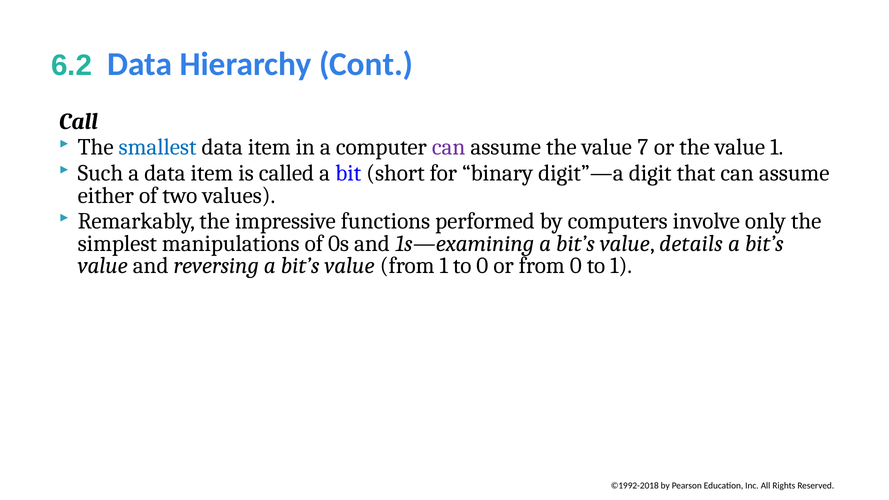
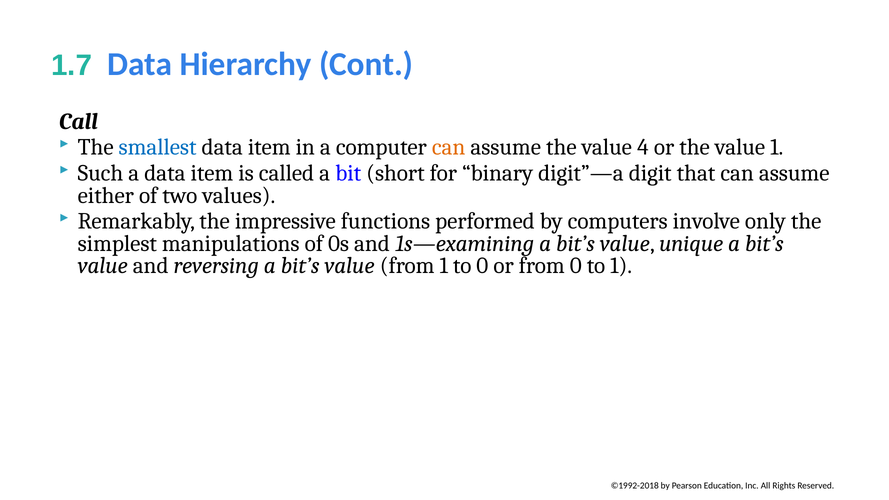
6.2: 6.2 -> 1.7
can at (449, 147) colour: purple -> orange
7: 7 -> 4
details: details -> unique
